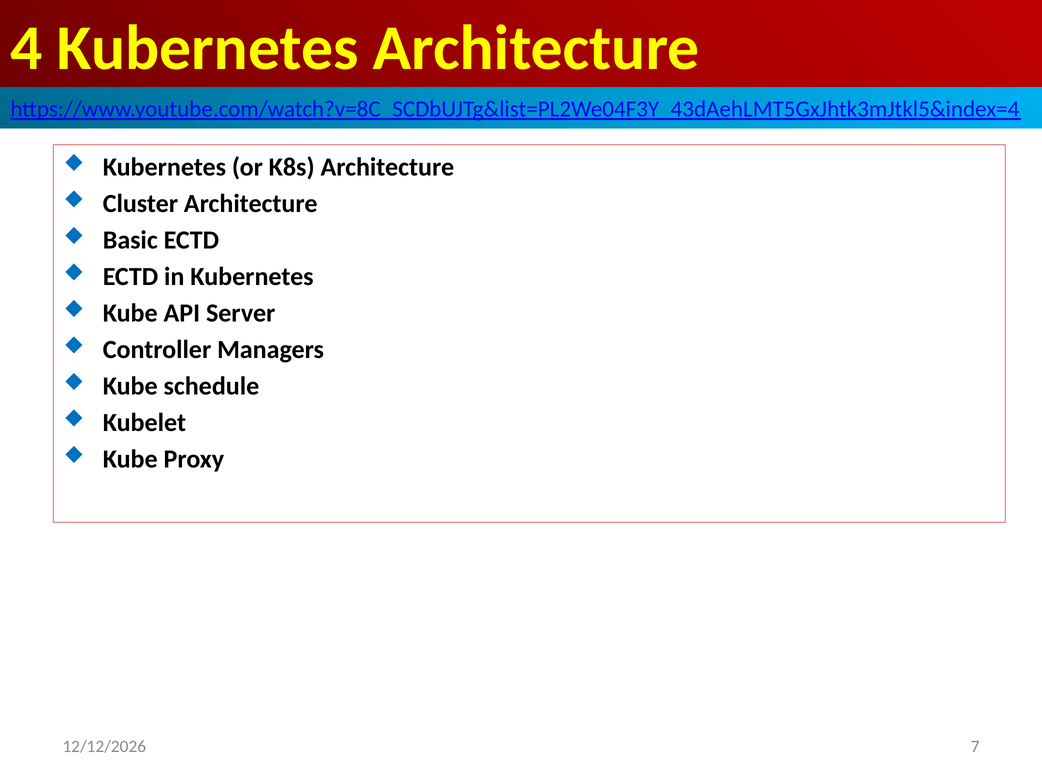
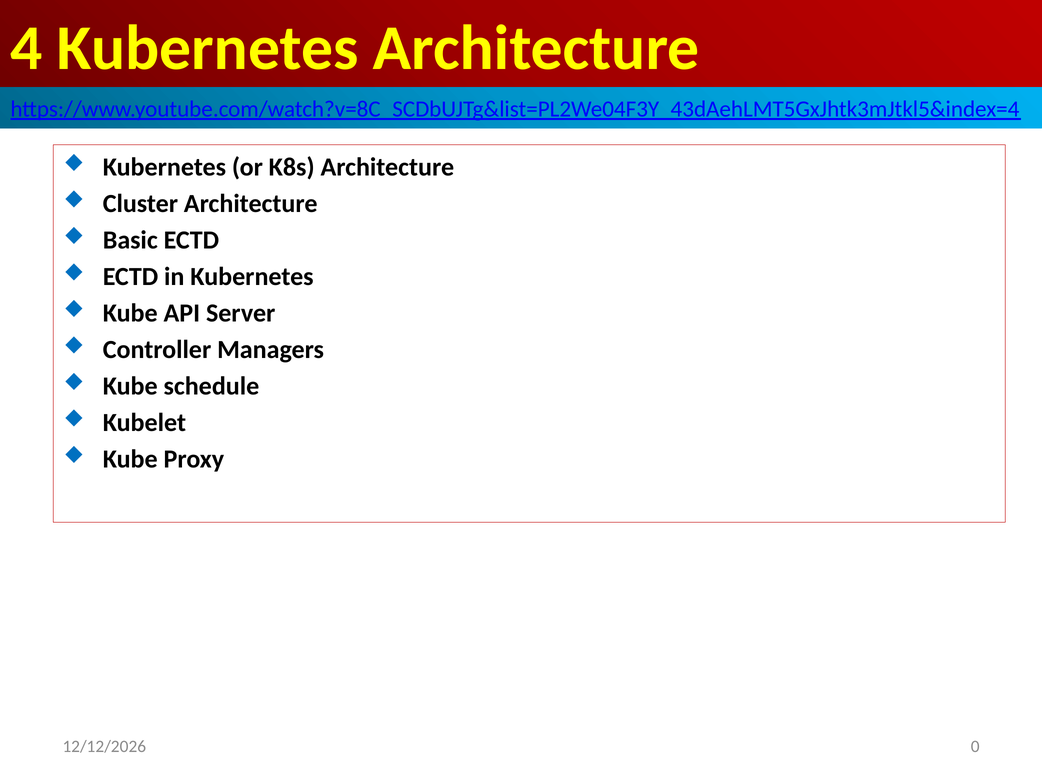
7: 7 -> 0
